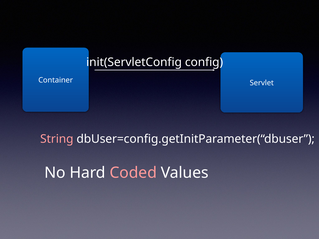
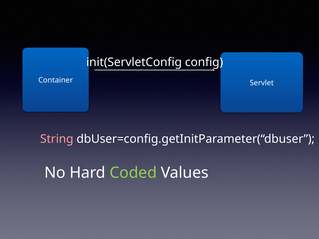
Coded colour: pink -> light green
